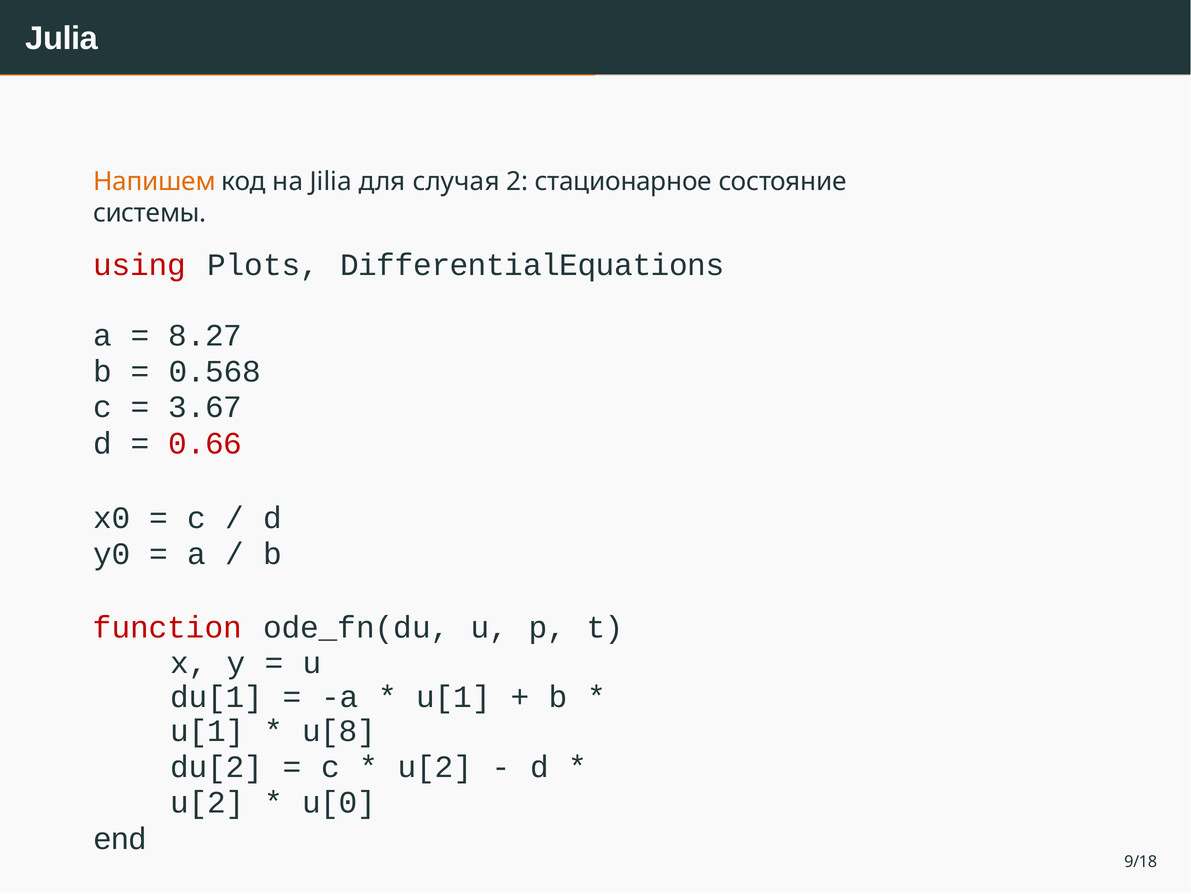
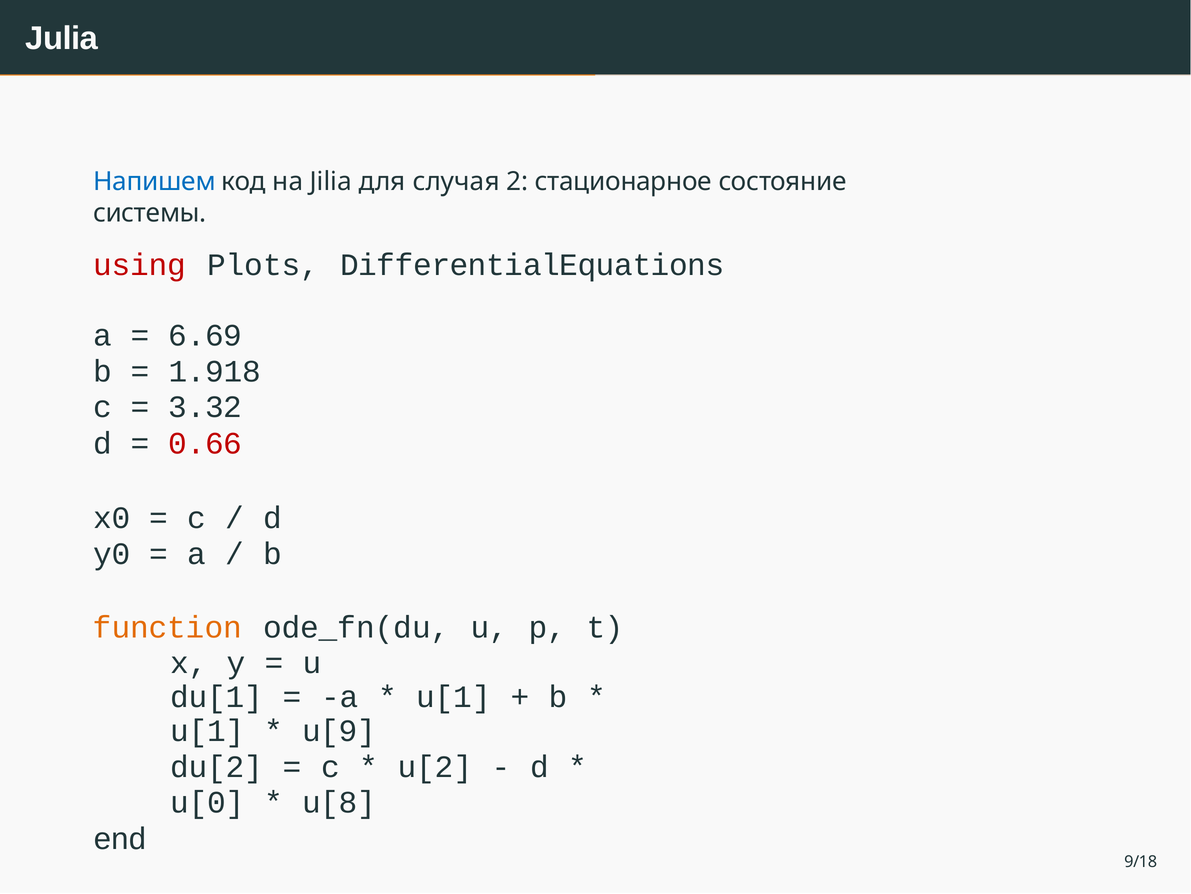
Напишем colour: orange -> blue
8.27: 8.27 -> 6.69
0.568: 0.568 -> 1.918
3.67: 3.67 -> 3.32
function colour: red -> orange
u[8: u[8 -> u[9
u[2 at (207, 803): u[2 -> u[0
u[0: u[0 -> u[8
